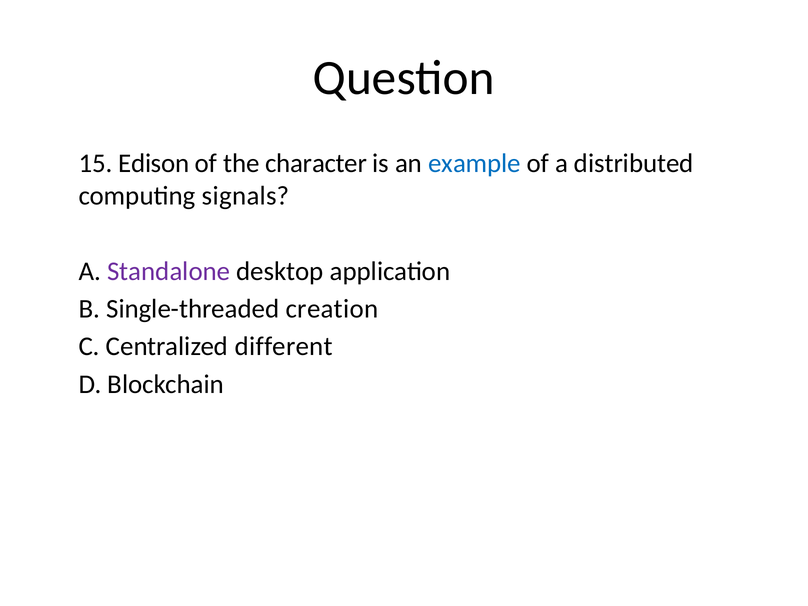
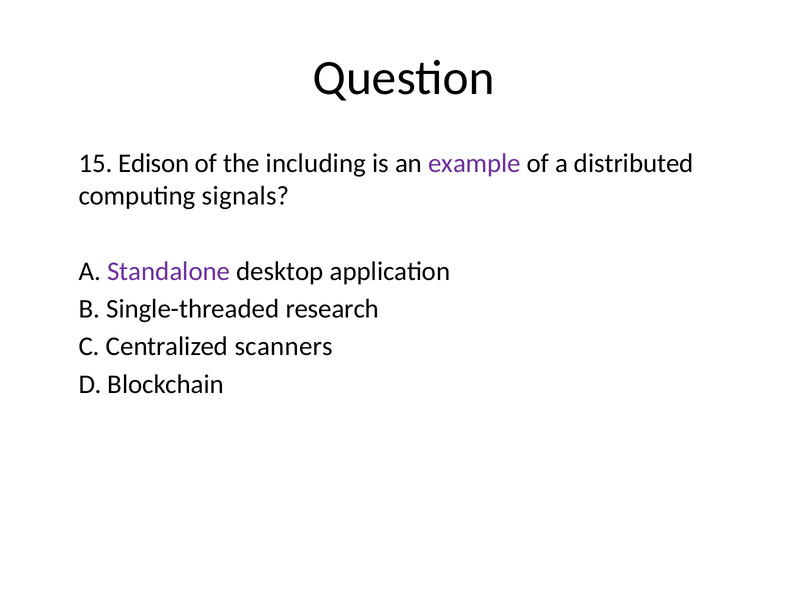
character: character -> including
example colour: blue -> purple
creation: creation -> research
different: different -> scanners
